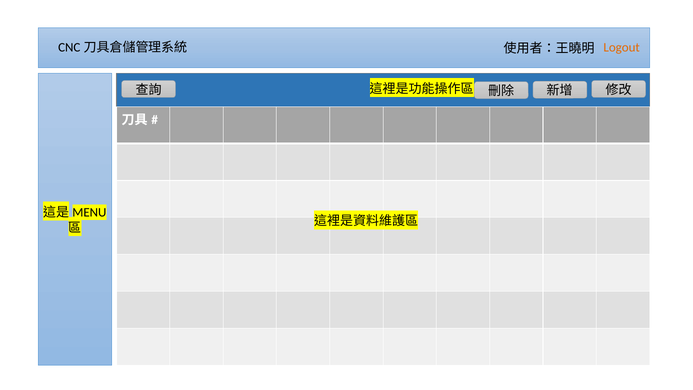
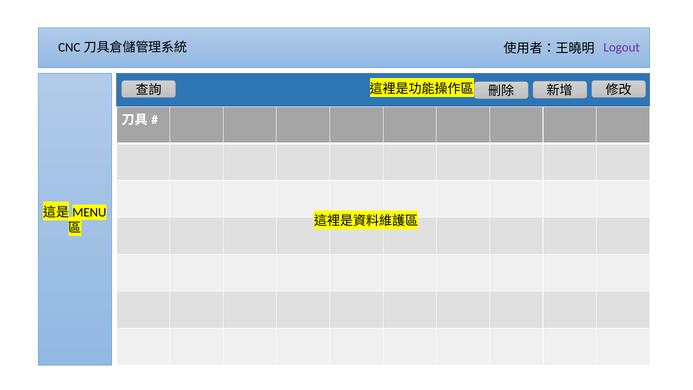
Logout colour: orange -> purple
